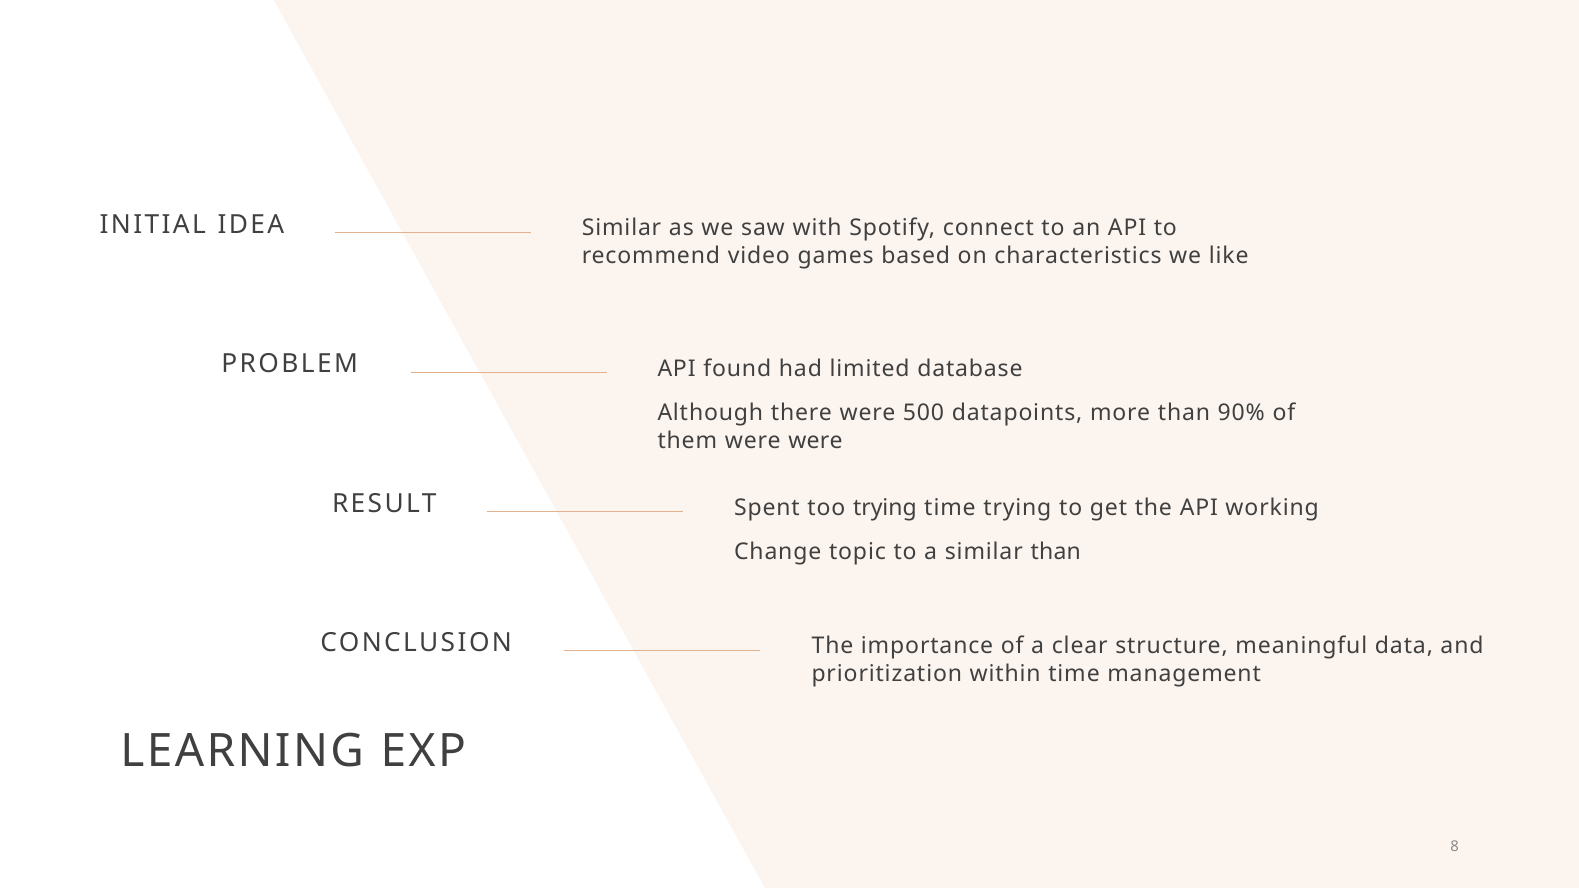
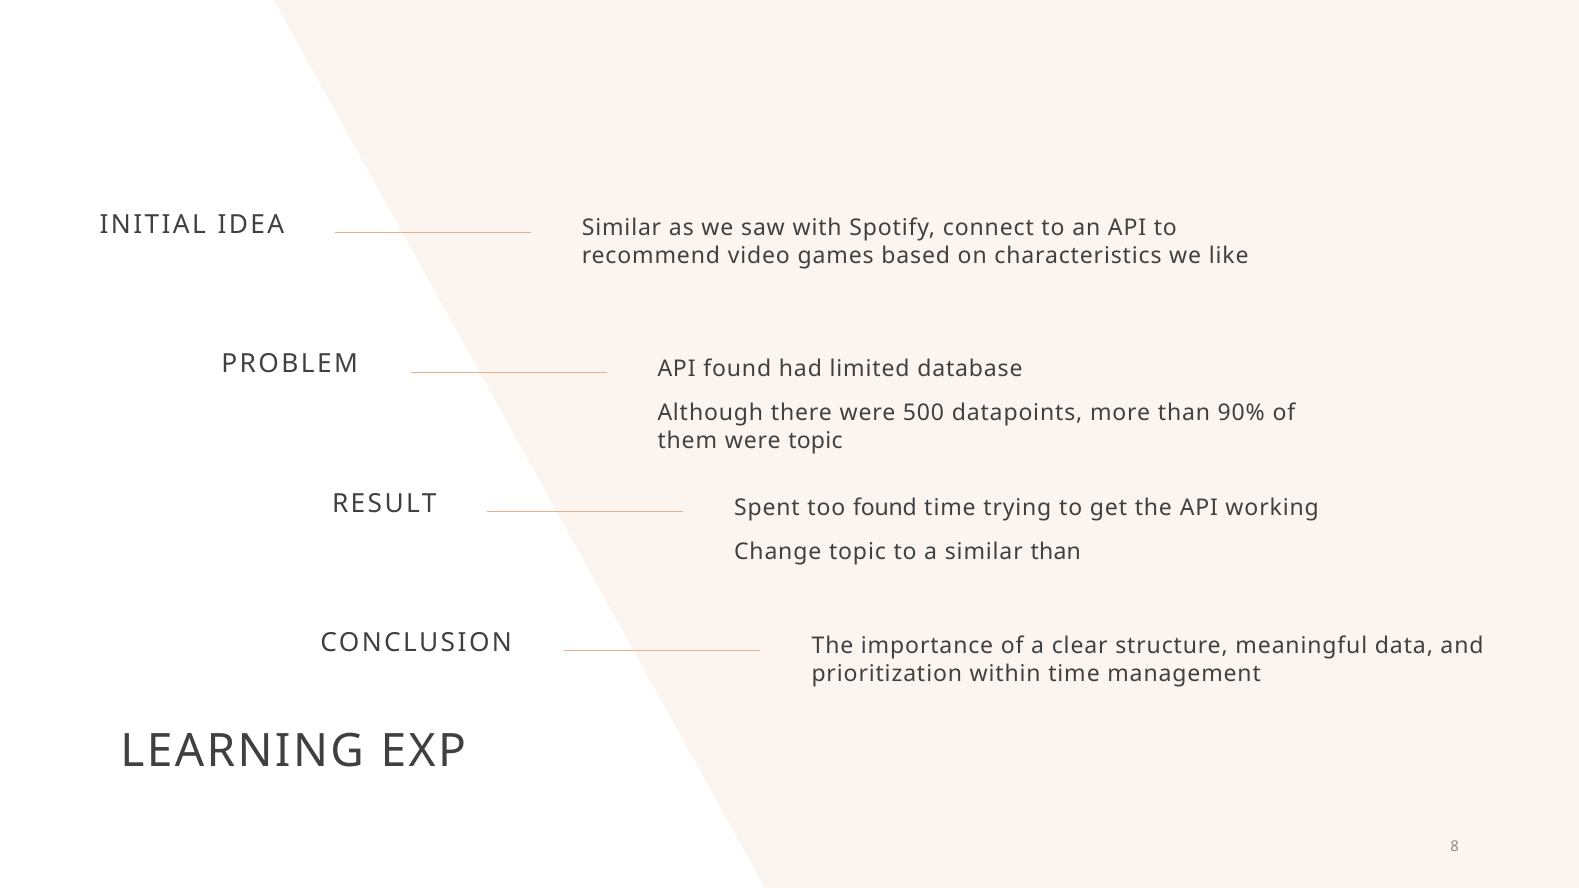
were were: were -> topic
too trying: trying -> found
